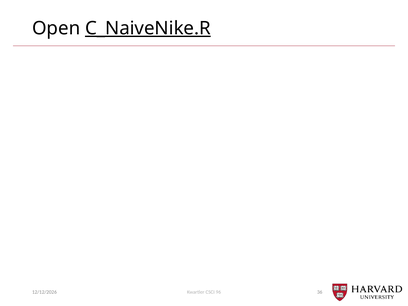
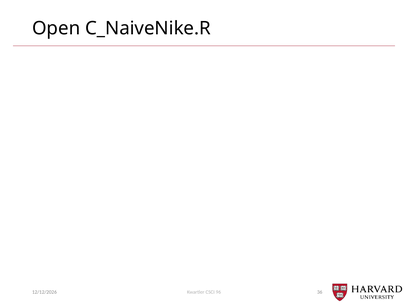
C_NaiveNike.R underline: present -> none
